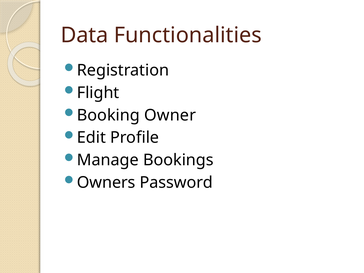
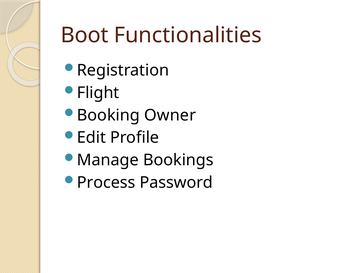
Data: Data -> Boot
Owners: Owners -> Process
